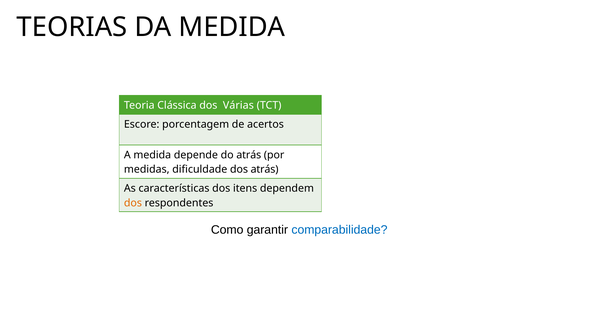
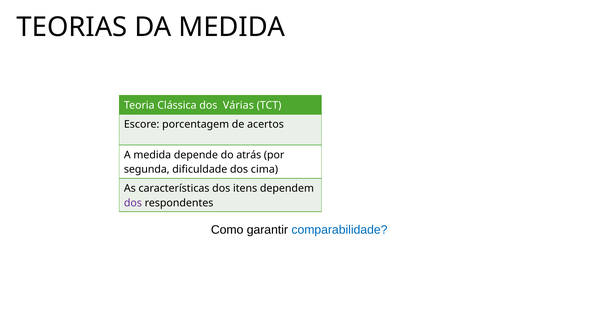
medidas: medidas -> segunda
dos atrás: atrás -> cima
dos at (133, 203) colour: orange -> purple
